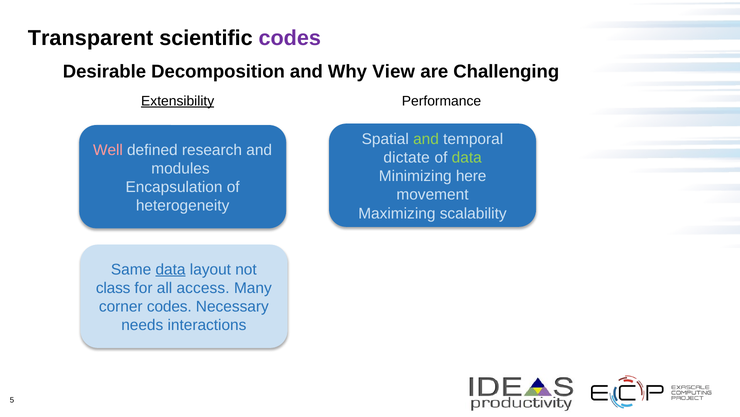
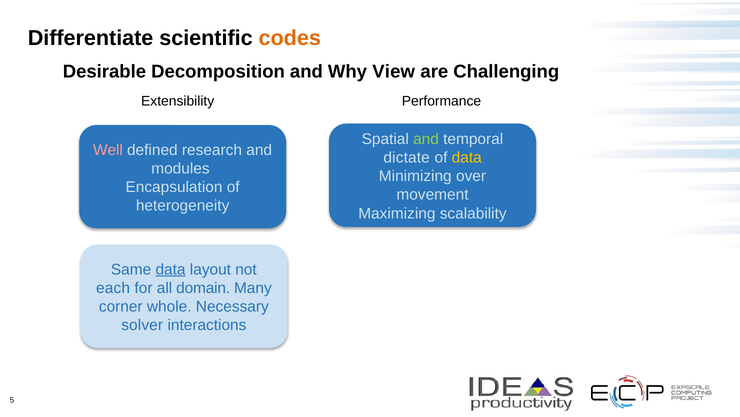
Transparent: Transparent -> Differentiate
codes at (290, 38) colour: purple -> orange
Extensibility underline: present -> none
data at (467, 158) colour: light green -> yellow
here: here -> over
class: class -> each
access: access -> domain
corner codes: codes -> whole
needs: needs -> solver
